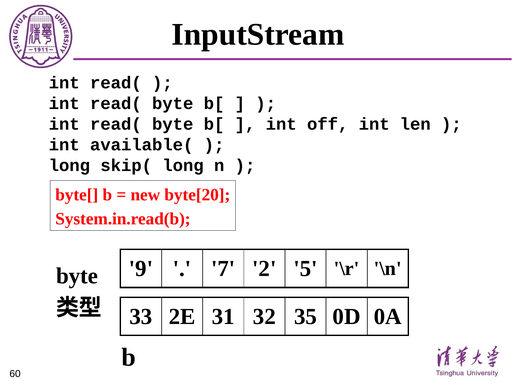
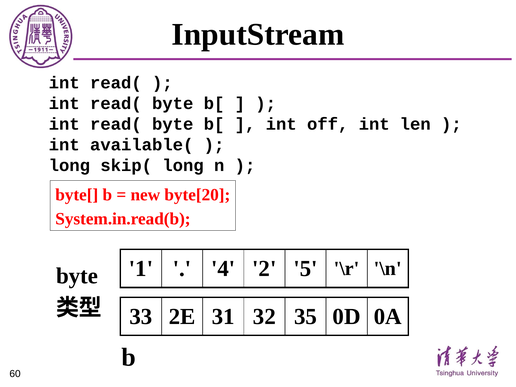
9: 9 -> 1
7: 7 -> 4
